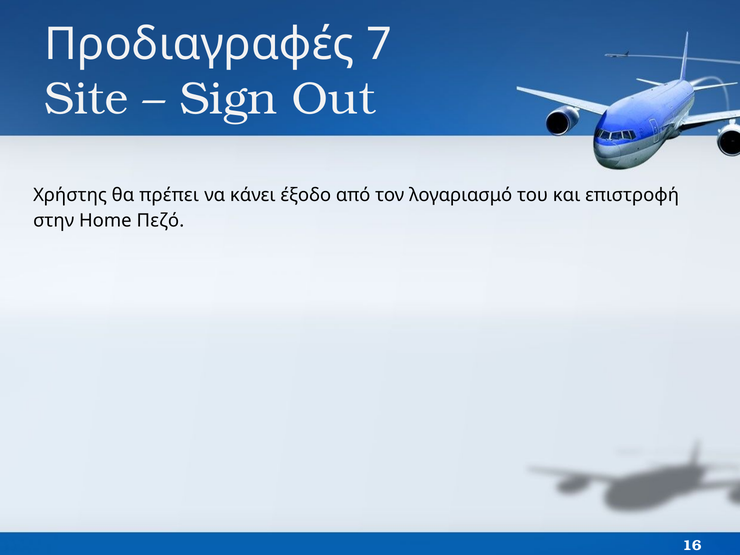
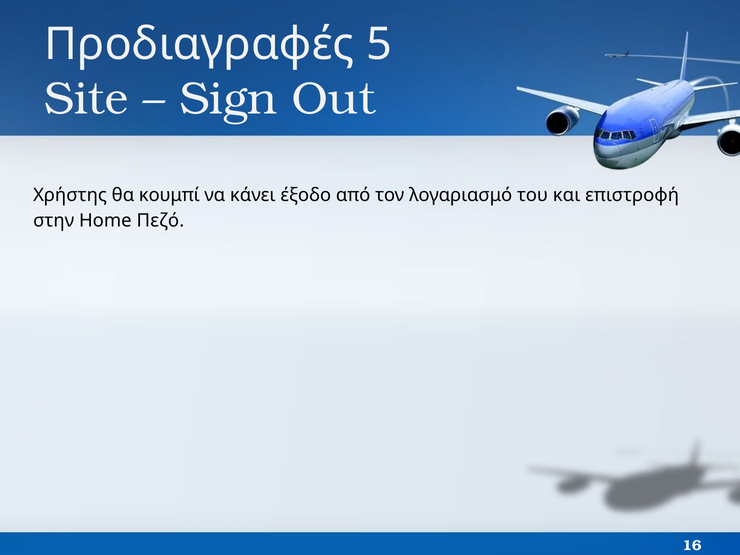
7: 7 -> 5
πρέπει: πρέπει -> κουμπί
